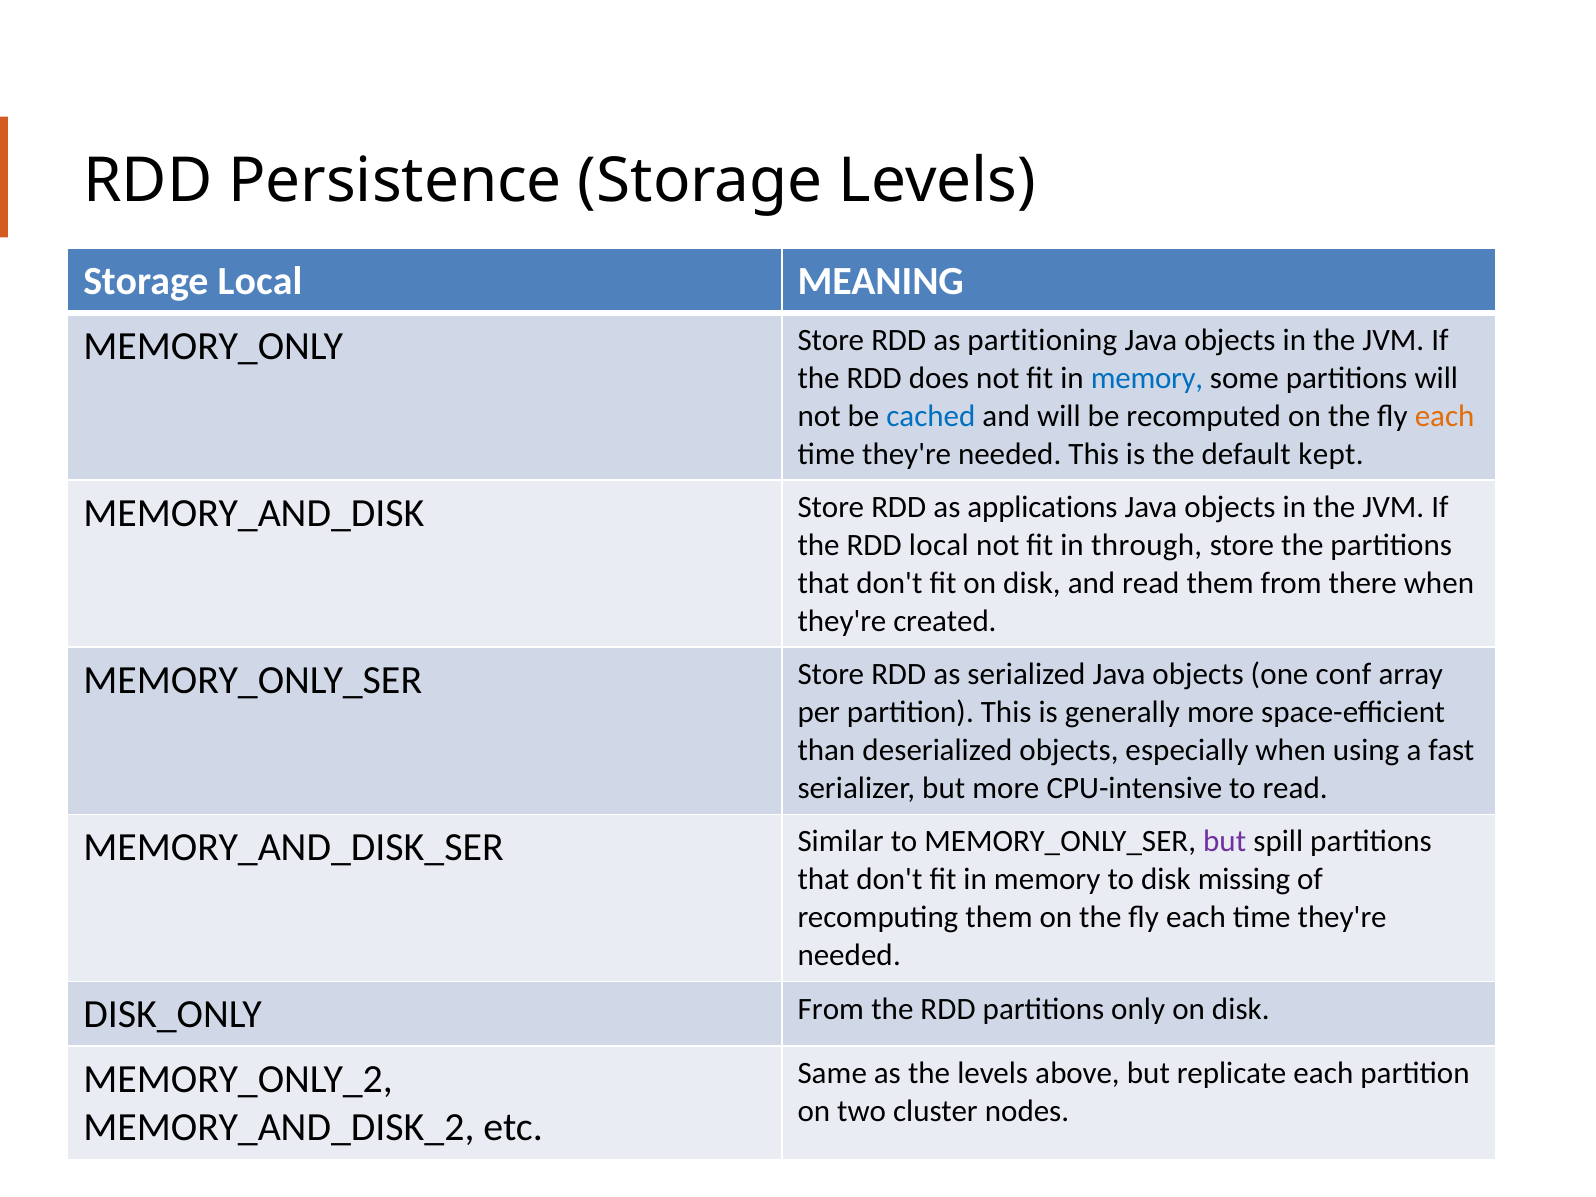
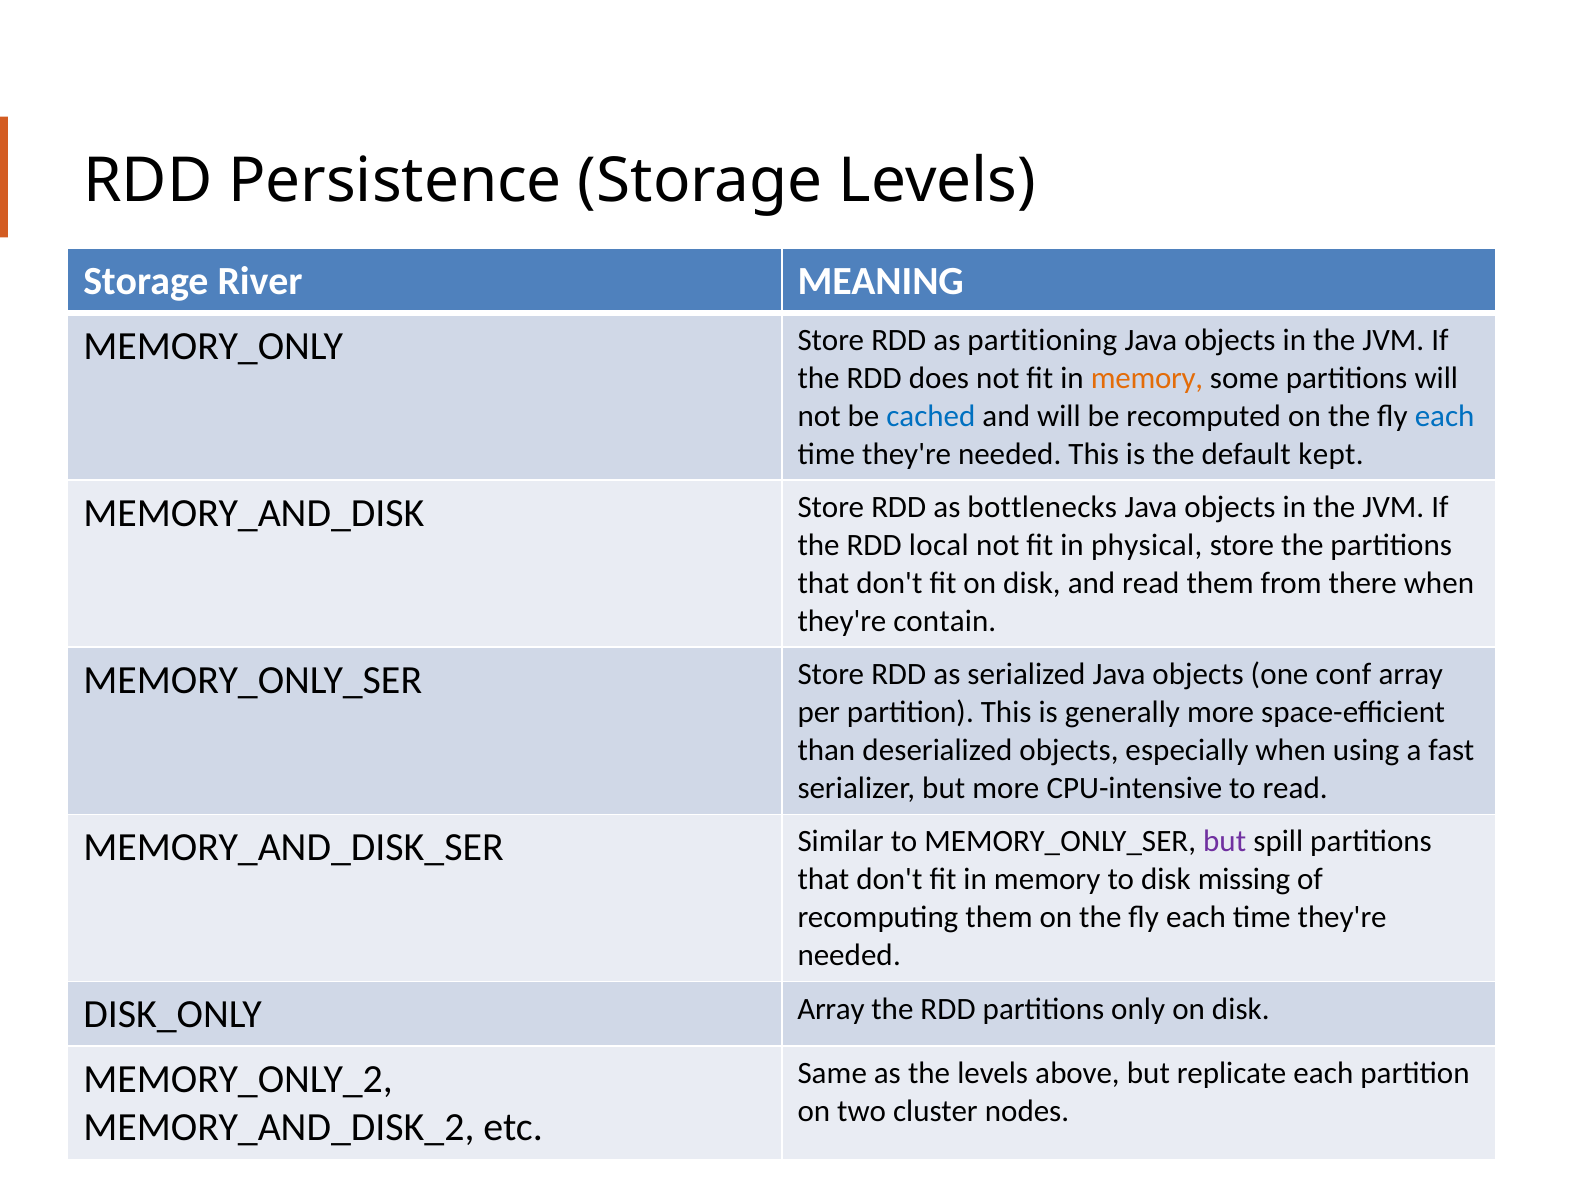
Storage Local: Local -> River
memory at (1147, 378) colour: blue -> orange
each at (1445, 416) colour: orange -> blue
applications: applications -> bottlenecks
through: through -> physical
created: created -> contain
From at (831, 1009): From -> Array
